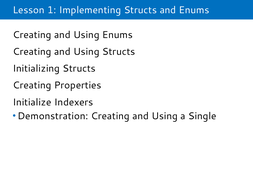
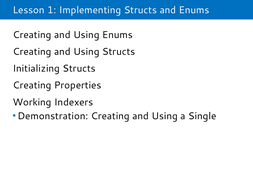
Initialize: Initialize -> Working
